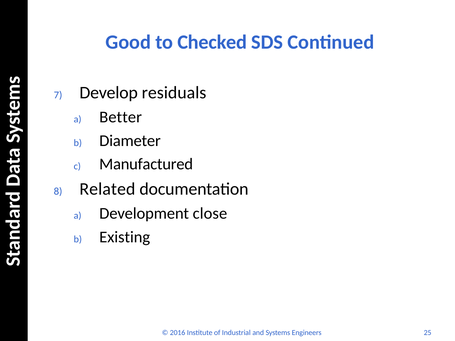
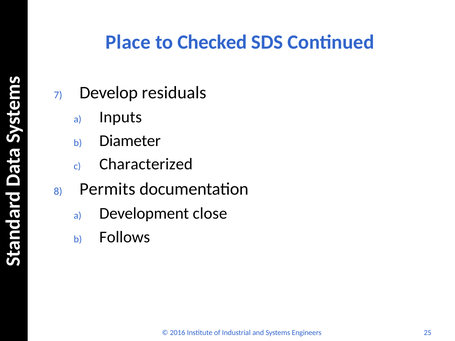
Good: Good -> Place
Better: Better -> Inputs
Manufactured: Manufactured -> Characterized
Related: Related -> Permits
Existing: Existing -> Follows
